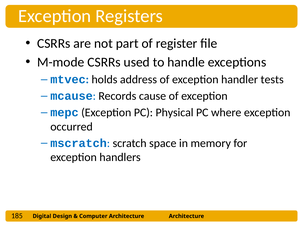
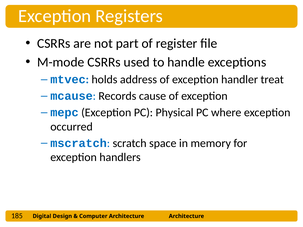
tests: tests -> treat
